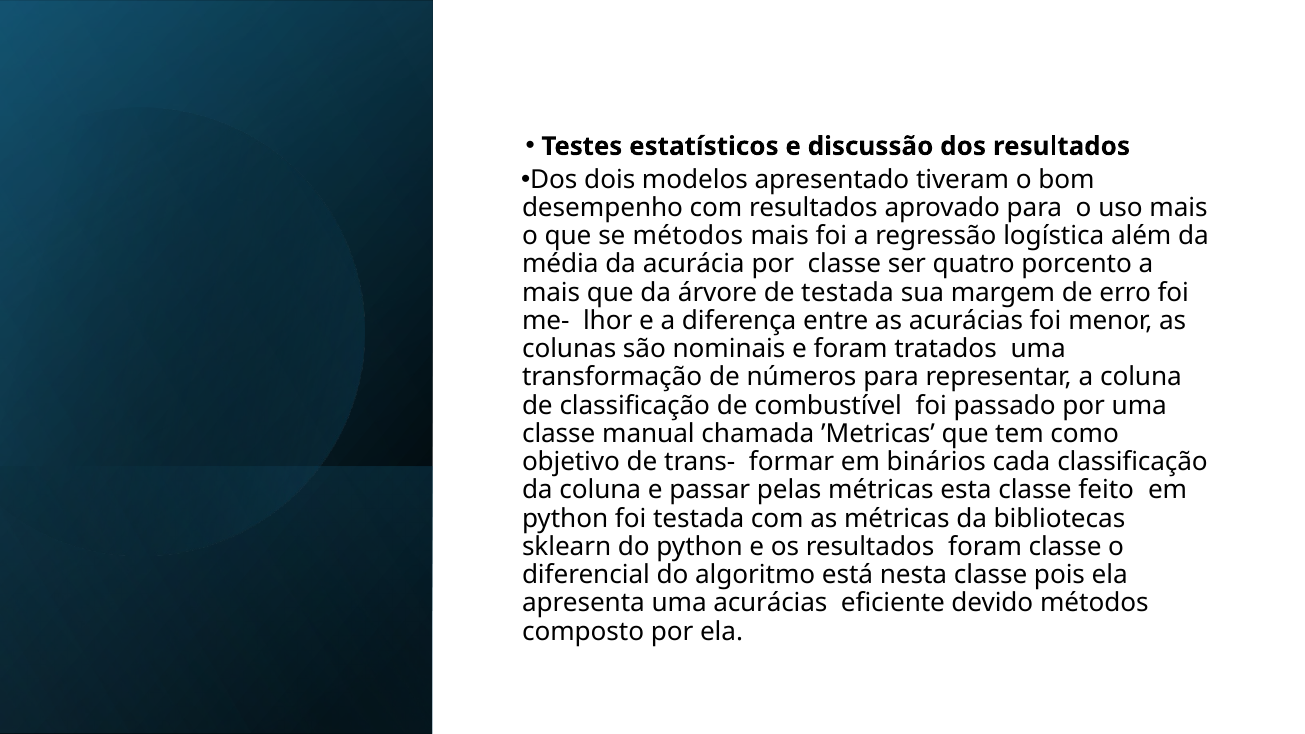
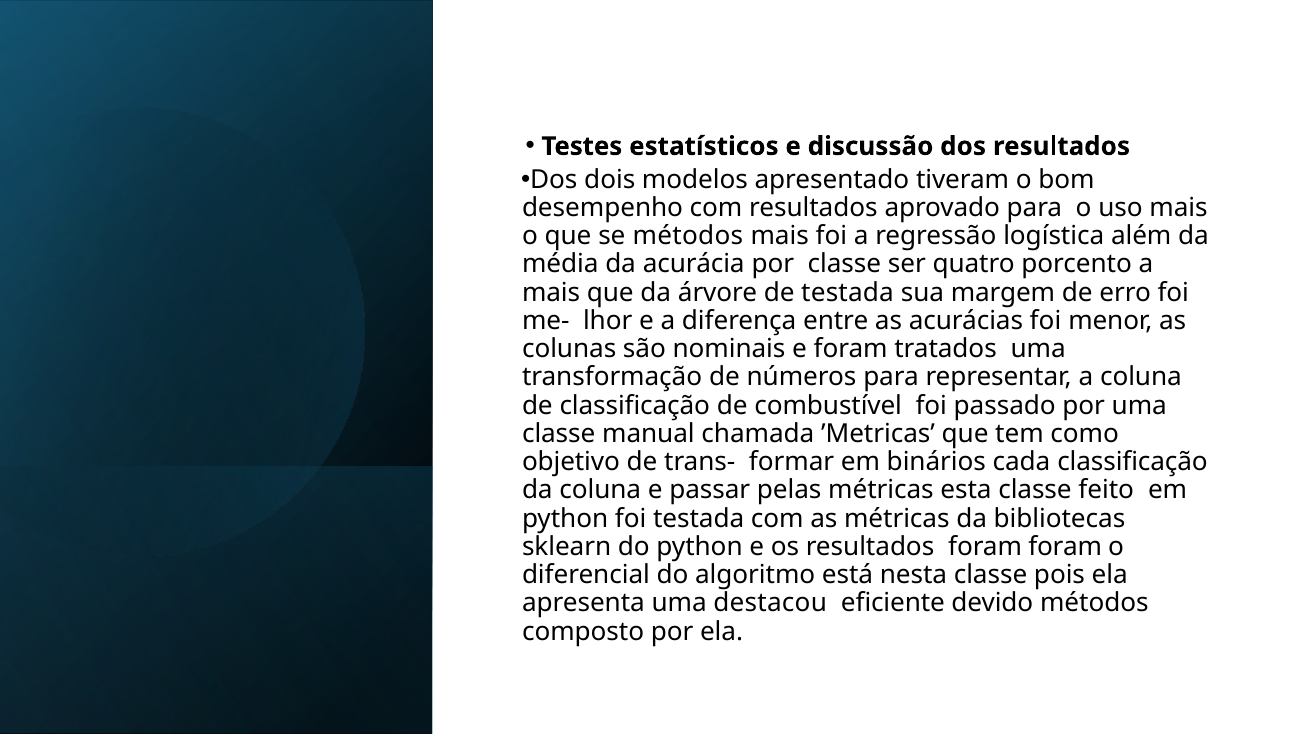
foram classe: classe -> foram
uma acurácias: acurácias -> destacou
